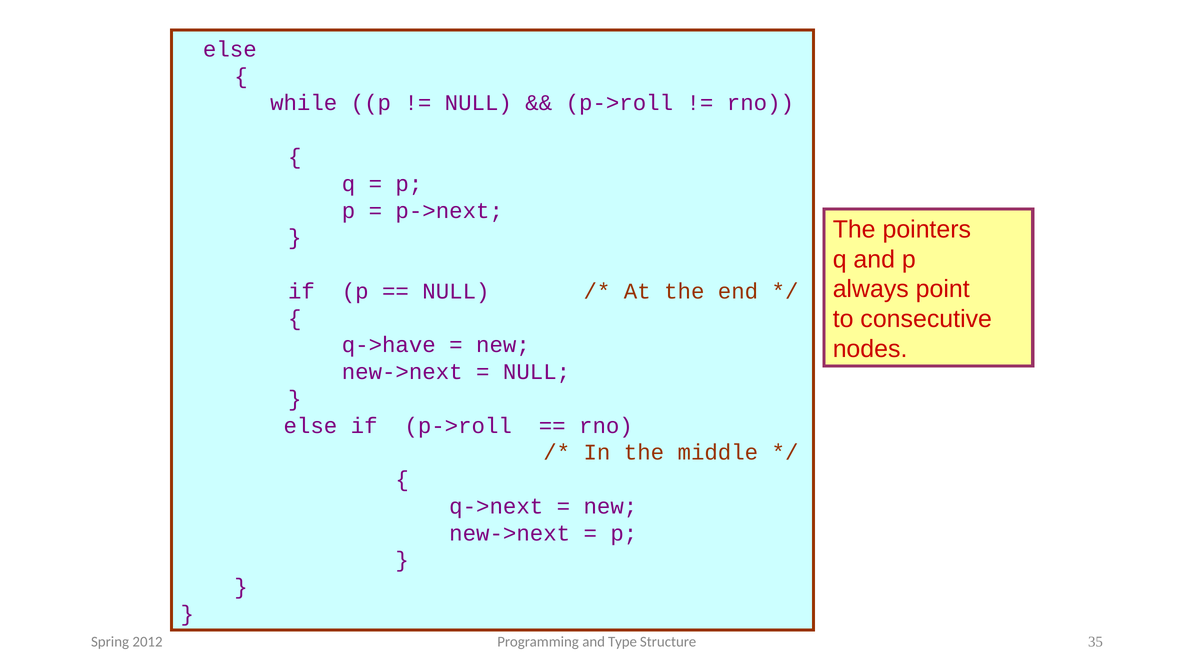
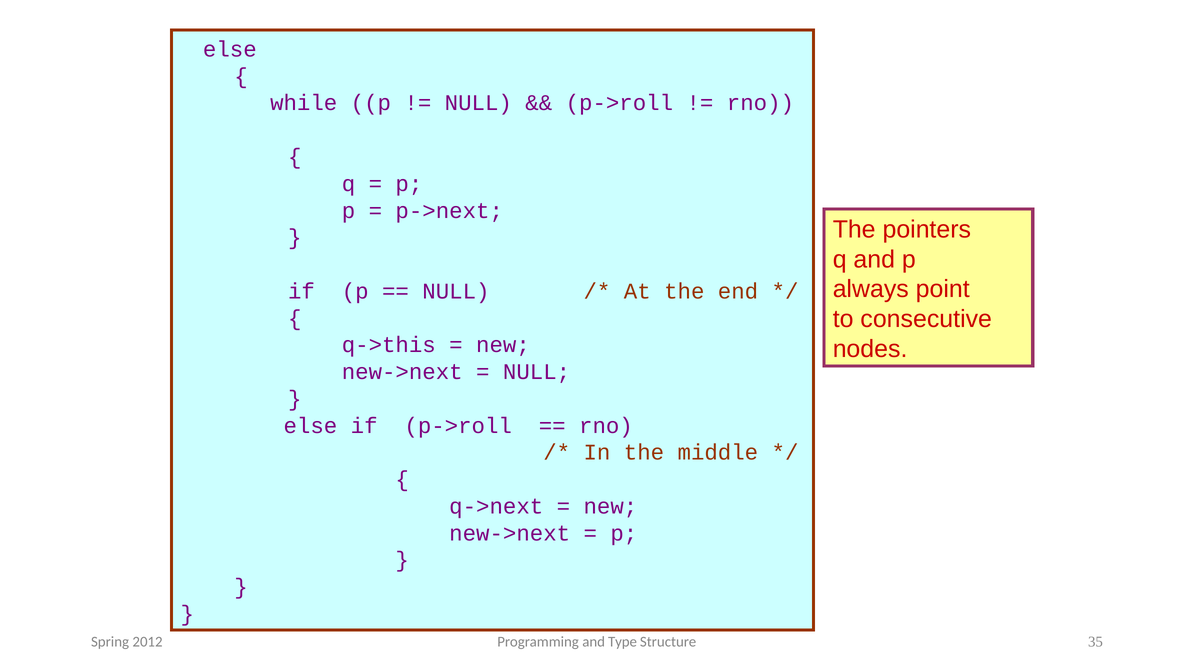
q->have: q->have -> q->this
